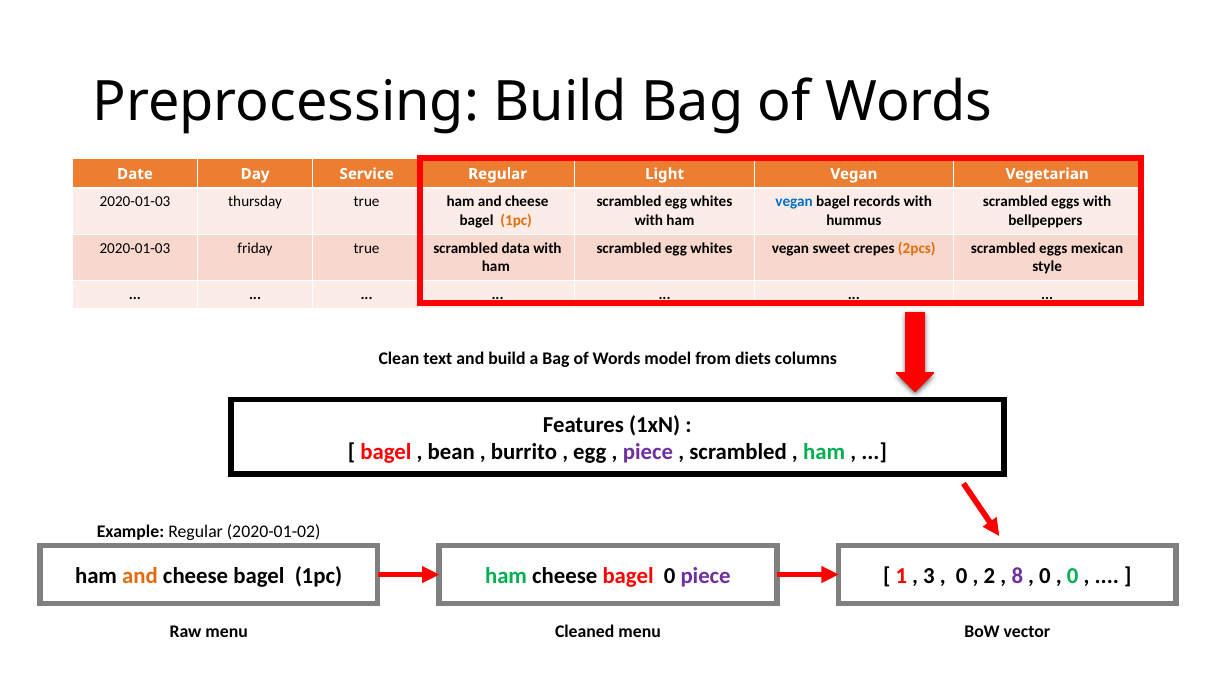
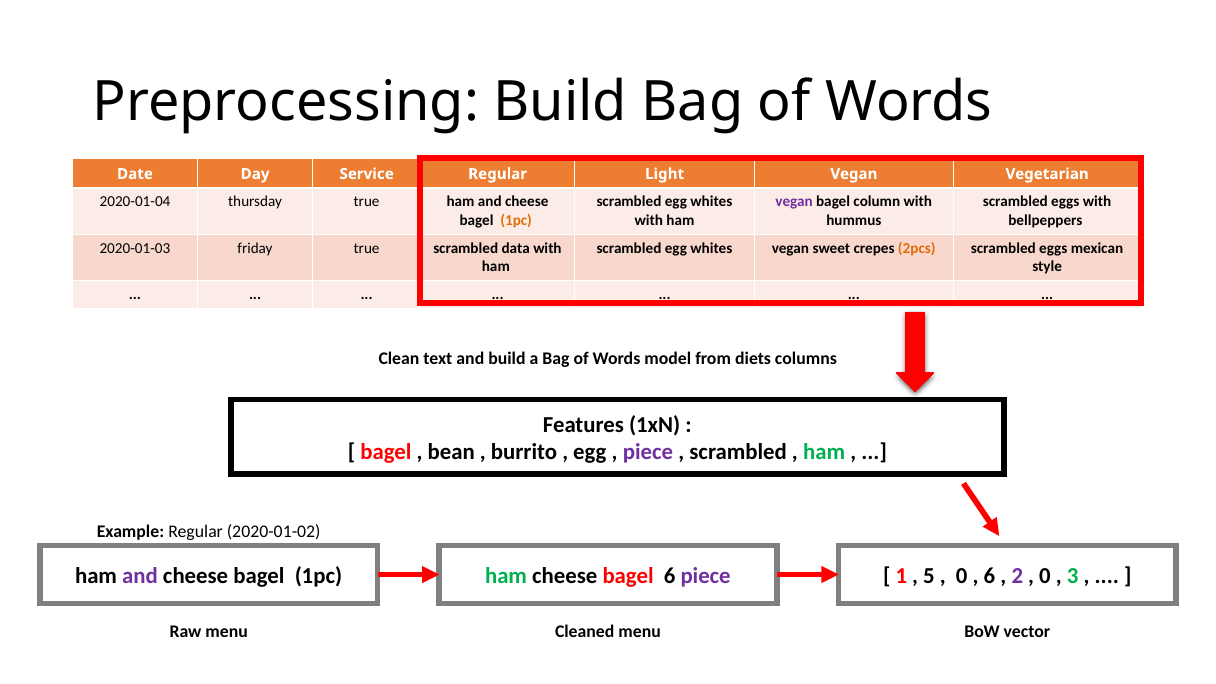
2020-01-03 at (135, 202): 2020-01-03 -> 2020-01-04
vegan at (794, 202) colour: blue -> purple
records: records -> column
and at (140, 576) colour: orange -> purple
bagel 0: 0 -> 6
3: 3 -> 5
2 at (989, 576): 2 -> 6
8: 8 -> 2
0 at (1073, 576): 0 -> 3
